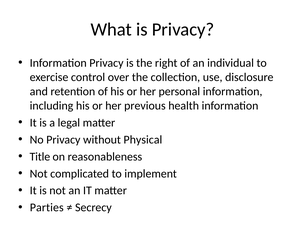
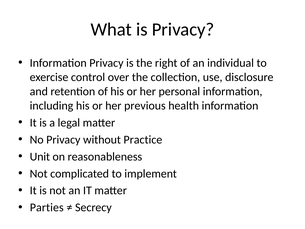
Physical: Physical -> Practice
Title: Title -> Unit
